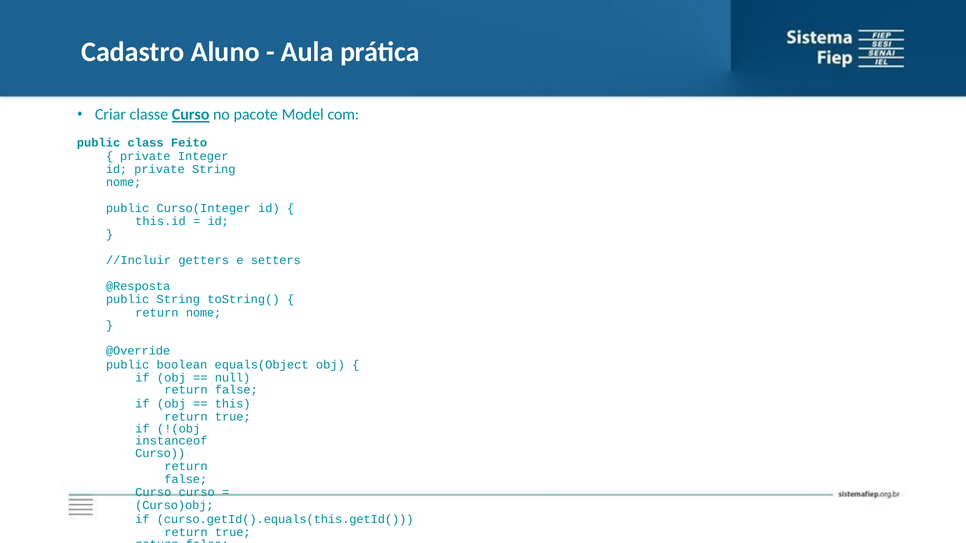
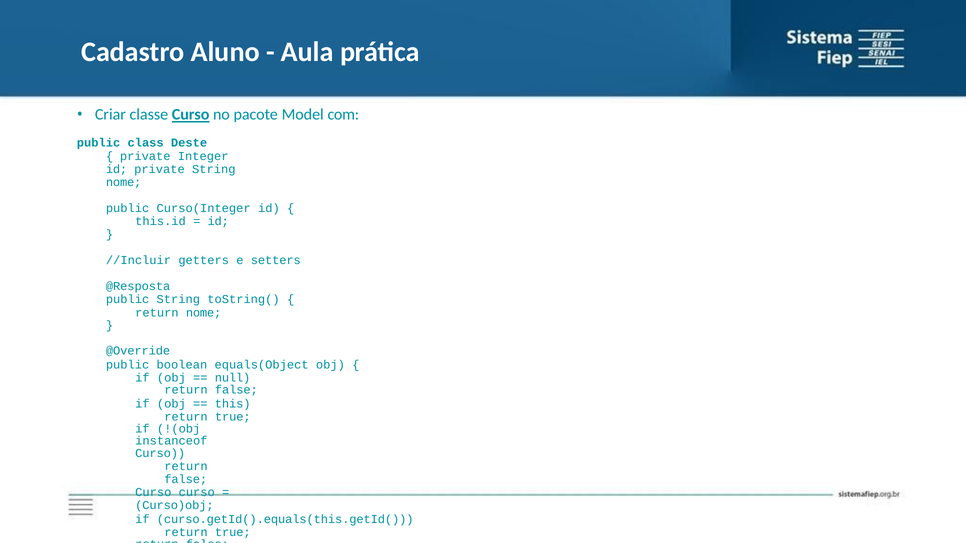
Feito: Feito -> Deste
